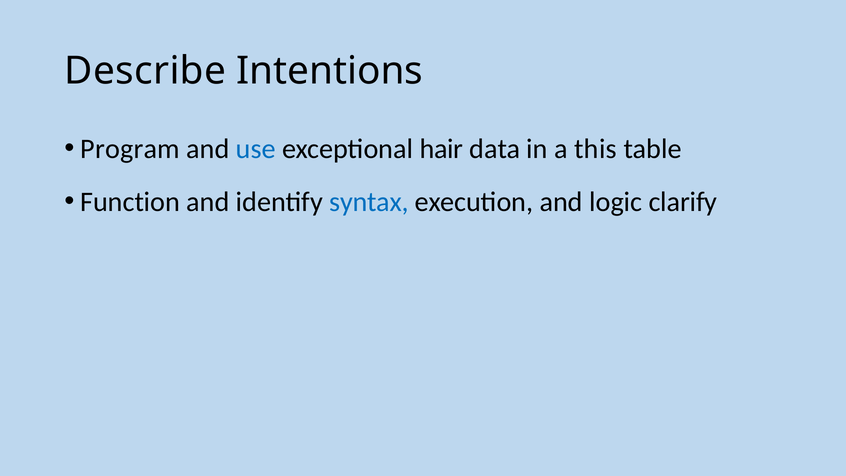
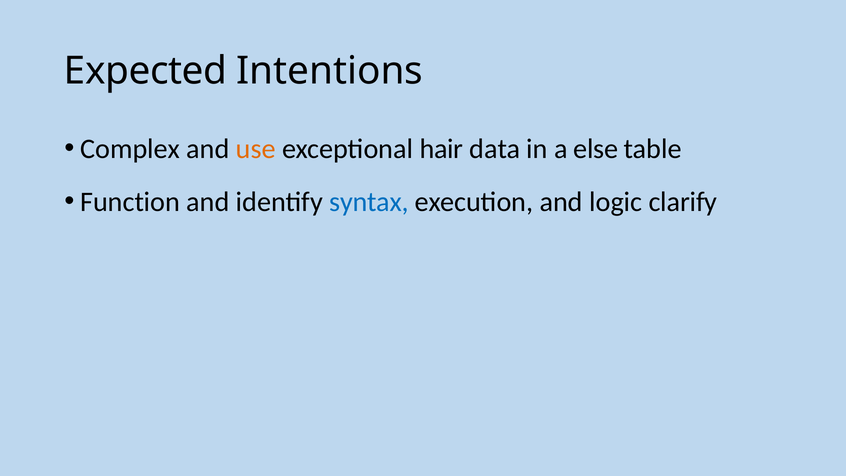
Describe: Describe -> Expected
Program: Program -> Complex
use colour: blue -> orange
this: this -> else
